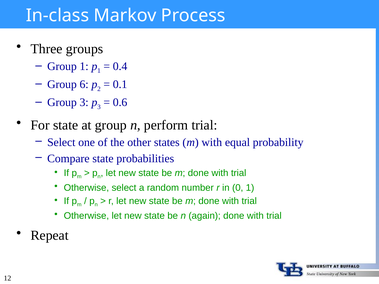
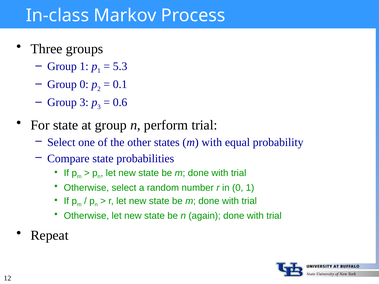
0.4: 0.4 -> 5.3
Group 6: 6 -> 0
